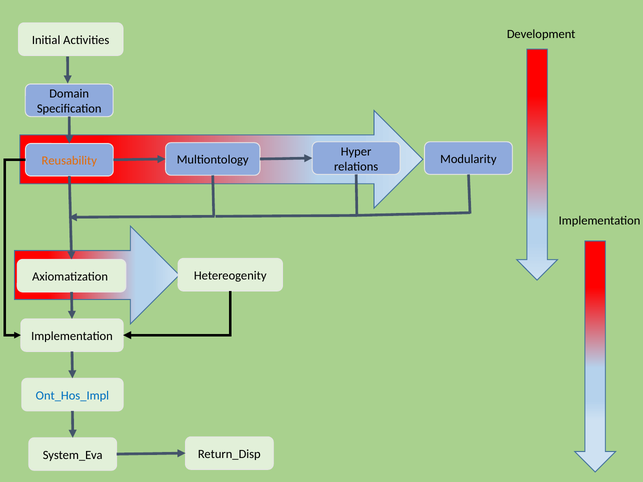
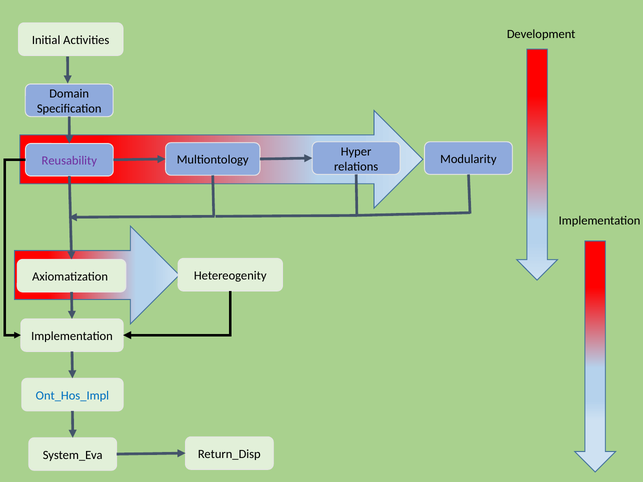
Reusability colour: orange -> purple
